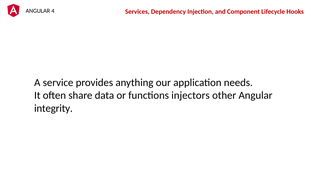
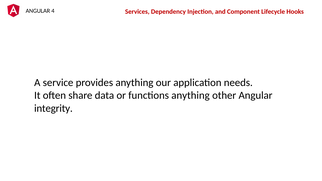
functions injectors: injectors -> anything
